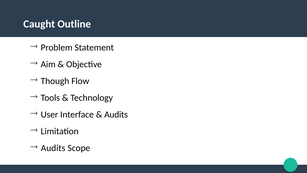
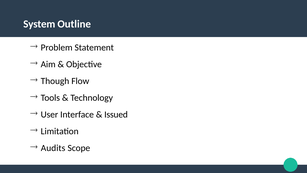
Caught: Caught -> System
Audits at (116, 114): Audits -> Issued
